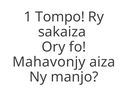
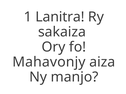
Tompo: Tompo -> Lanitra
